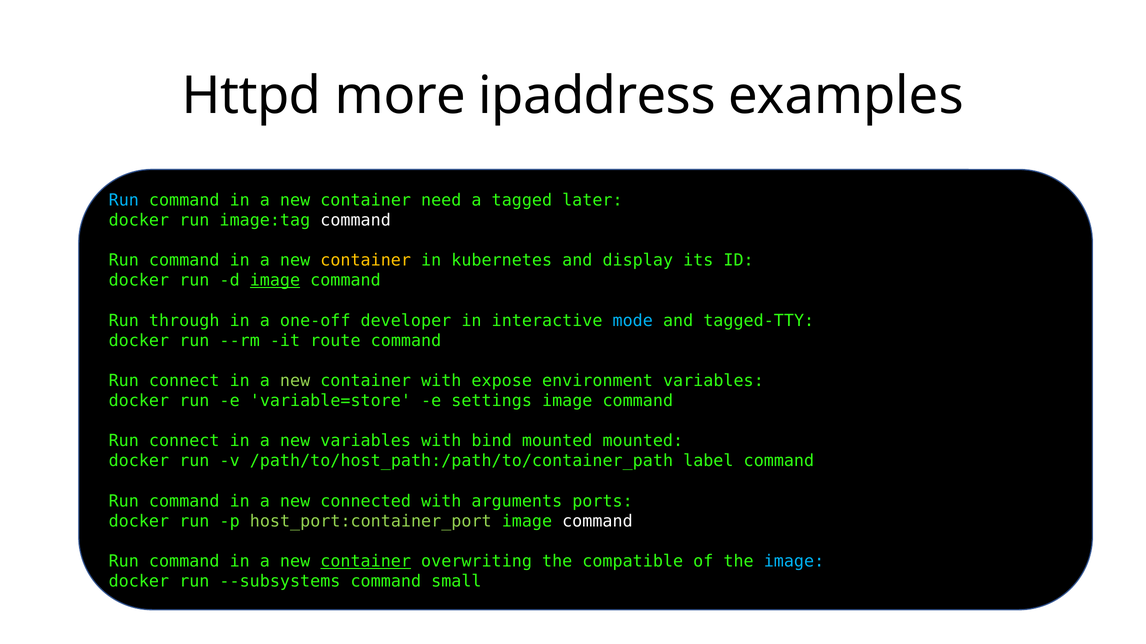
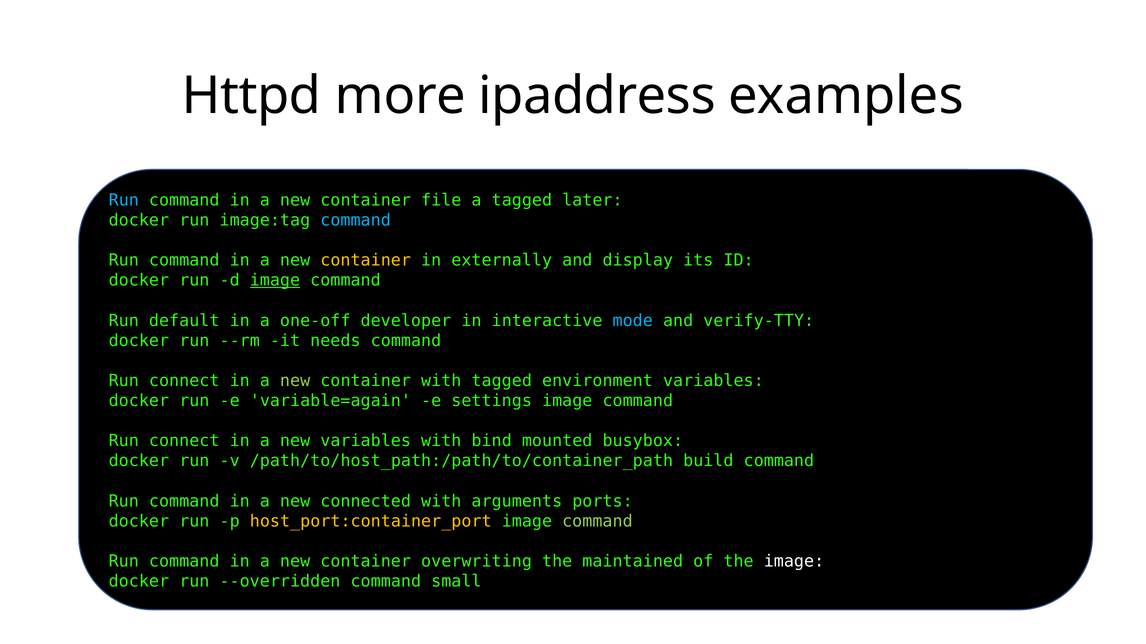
need: need -> file
command at (356, 221) colour: white -> light blue
kubernetes: kubernetes -> externally
through: through -> default
tagged-TTY: tagged-TTY -> verify-TTY
route: route -> needs
with expose: expose -> tagged
variable=store: variable=store -> variable=again
mounted mounted: mounted -> busybox
label: label -> build
host_port:container_port colour: light green -> yellow
command at (597, 522) colour: white -> light green
container at (366, 562) underline: present -> none
compatible: compatible -> maintained
image at (794, 562) colour: light blue -> white
--subsystems: --subsystems -> --overridden
